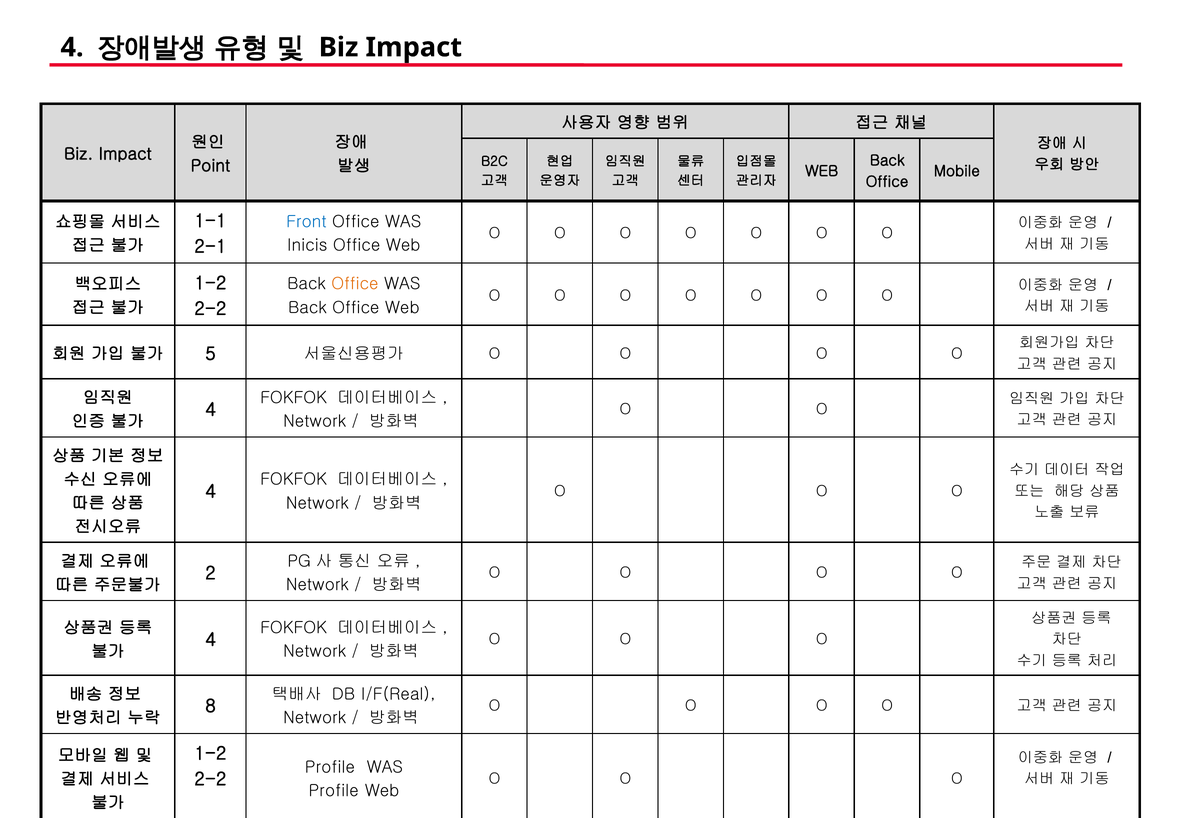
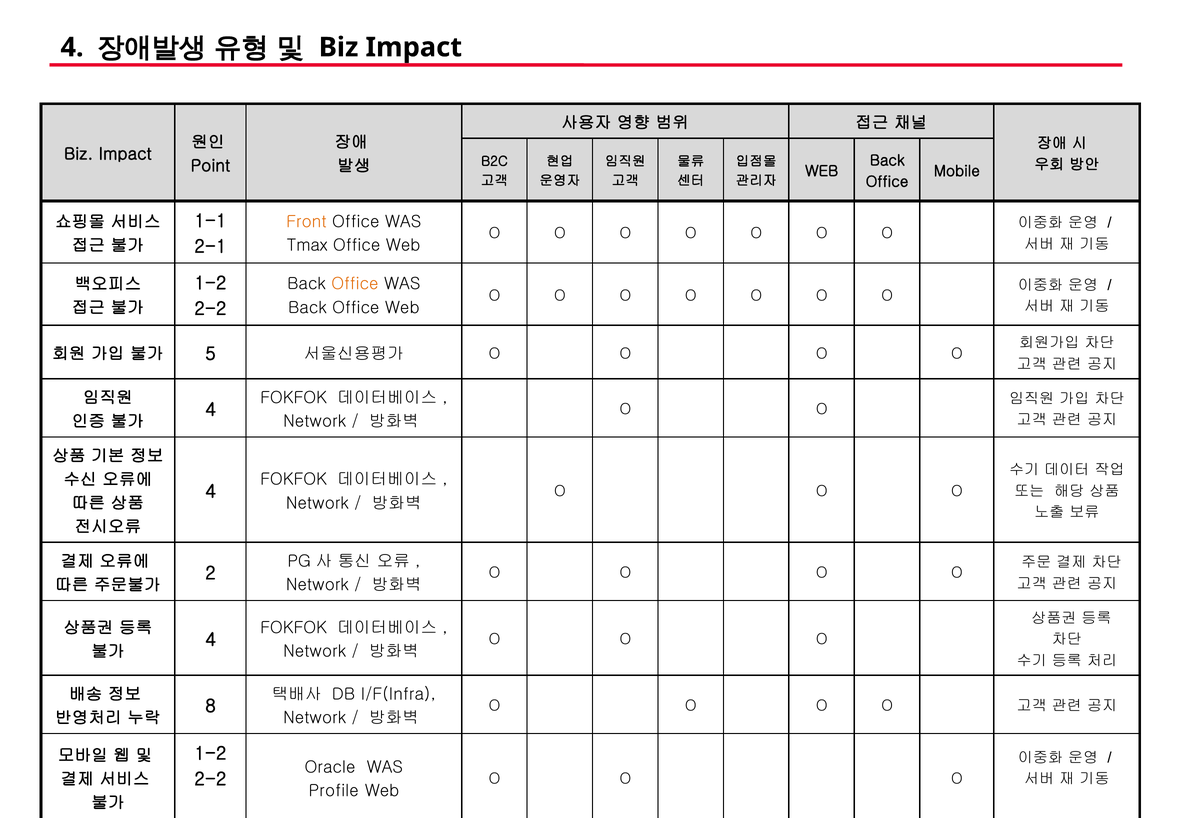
Front colour: blue -> orange
Inicis: Inicis -> Tmax
I/F(Real: I/F(Real -> I/F(Infra
Profile at (330, 767): Profile -> Oracle
